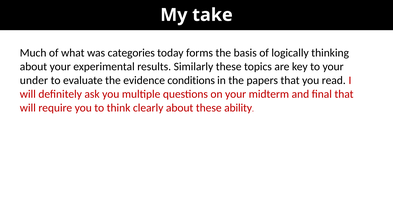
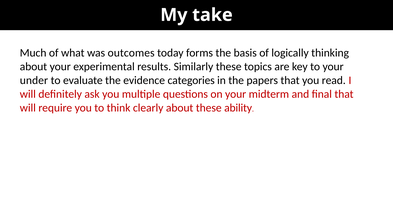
categories: categories -> outcomes
conditions: conditions -> categories
